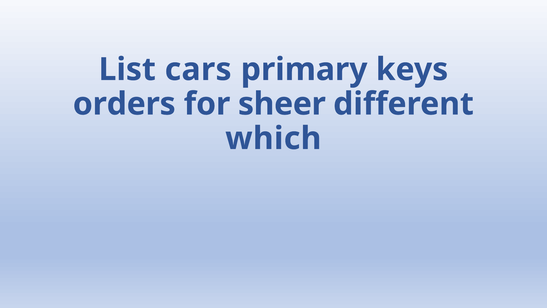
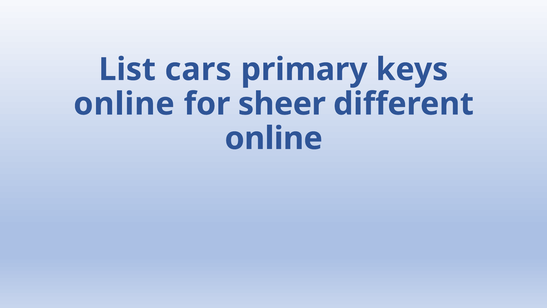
orders at (124, 104): orders -> online
which at (273, 138): which -> online
